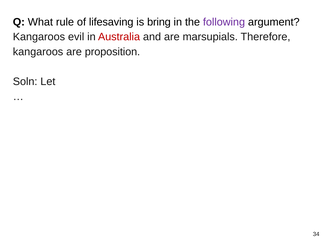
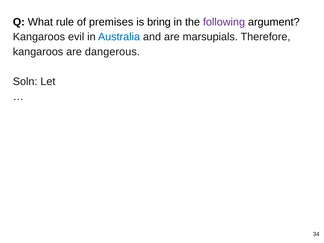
lifesaving: lifesaving -> premises
Australia colour: red -> blue
proposition: proposition -> dangerous
